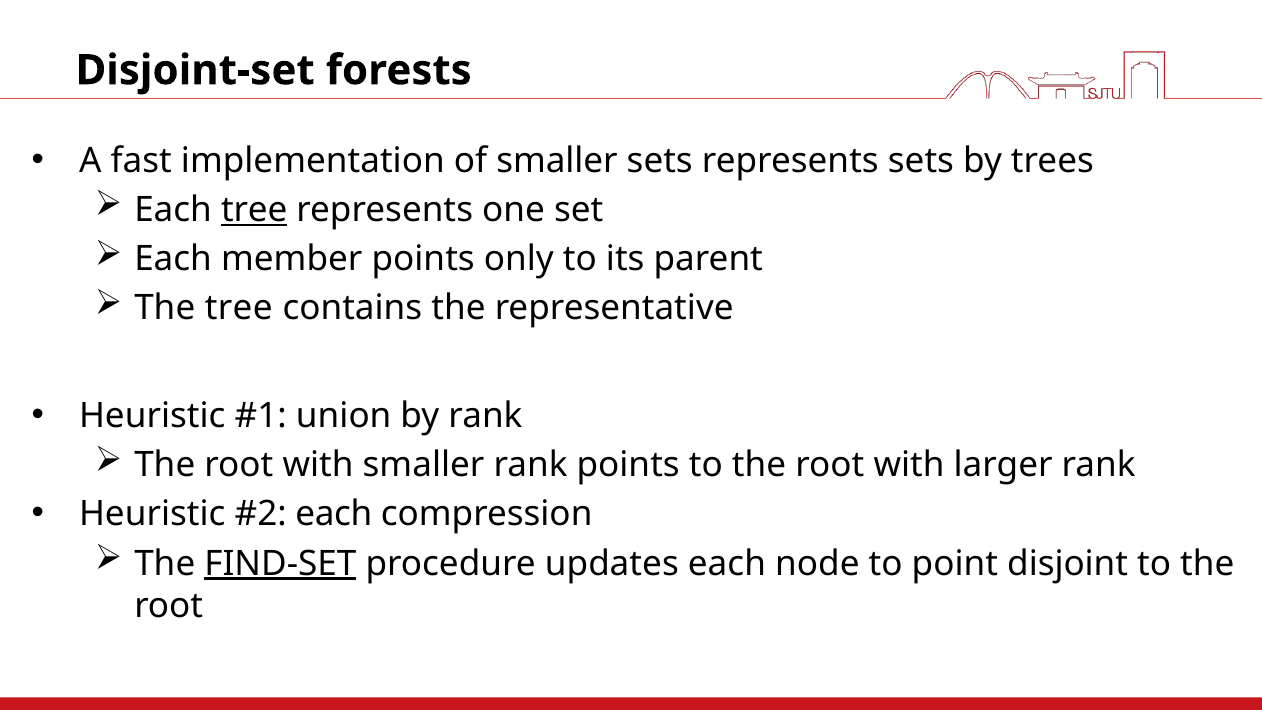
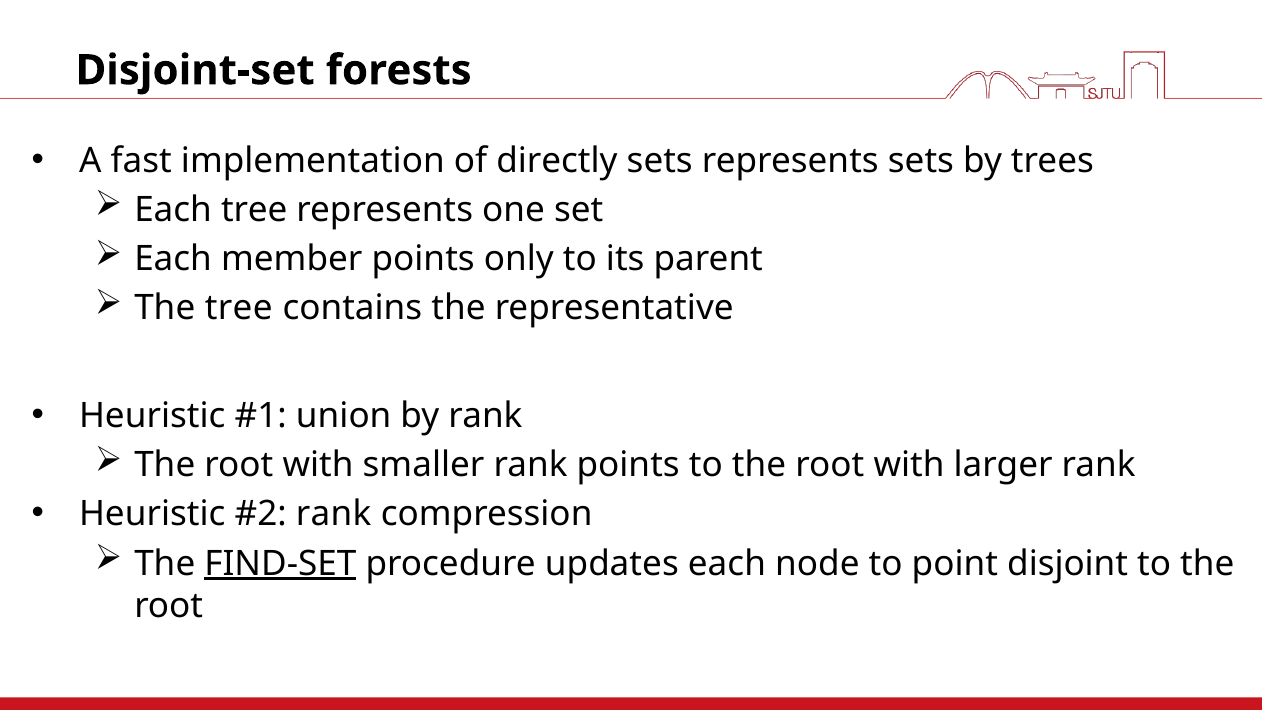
of smaller: smaller -> directly
tree at (254, 210) underline: present -> none
each at (334, 514): each -> rank
